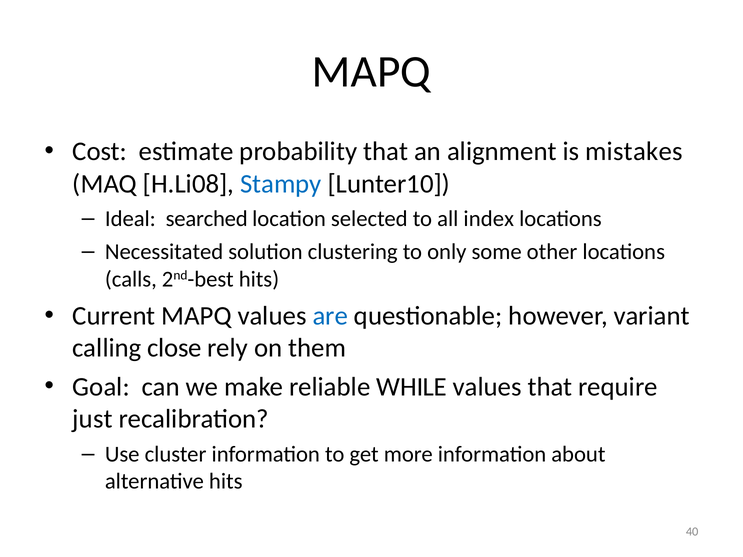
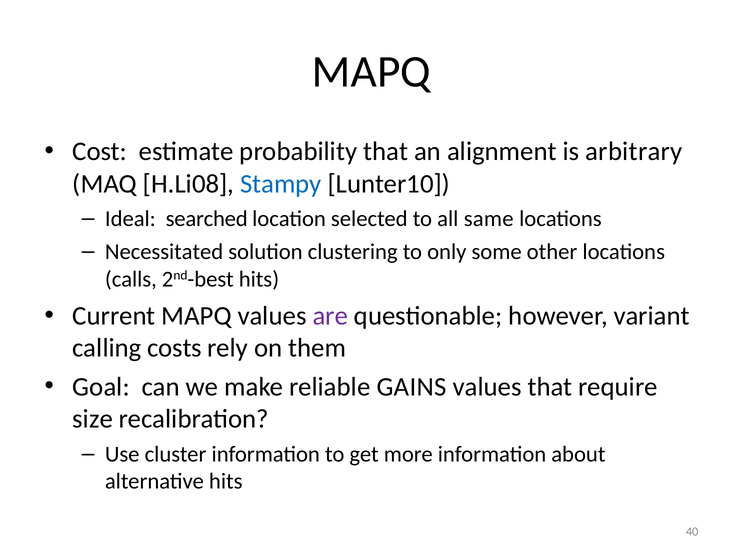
mistakes: mistakes -> arbitrary
index: index -> same
are colour: blue -> purple
close: close -> costs
WHILE: WHILE -> GAINS
just: just -> size
